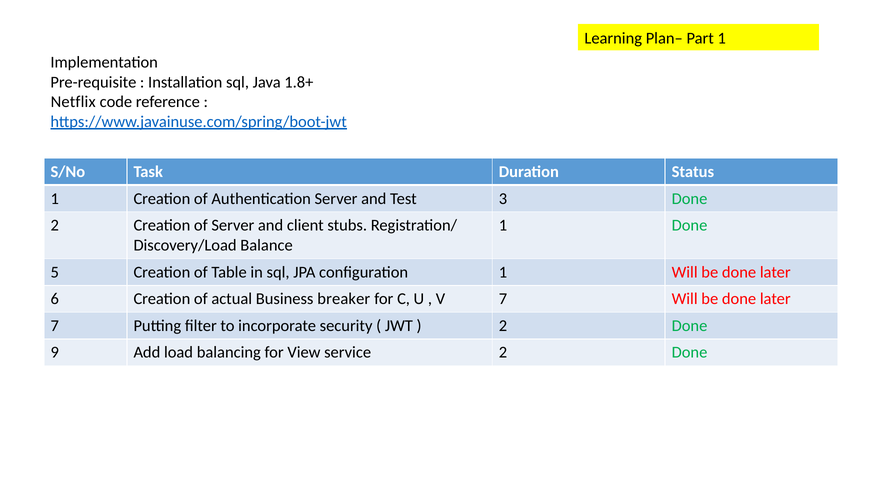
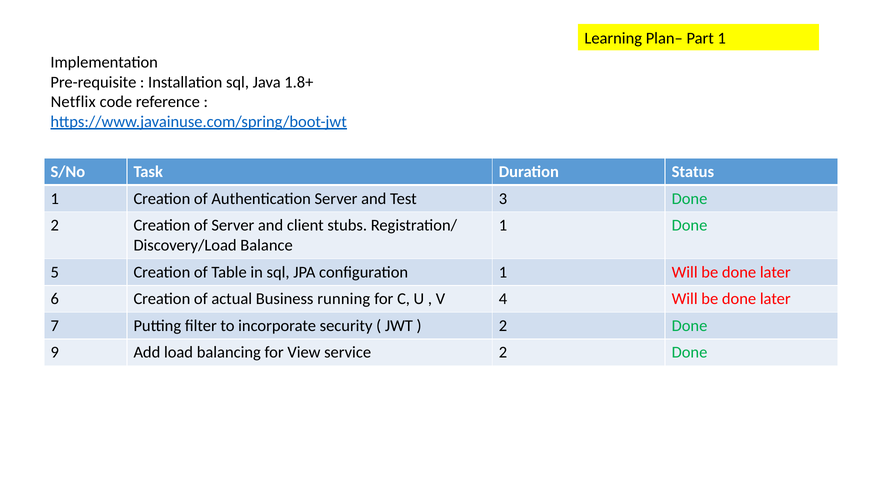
breaker: breaker -> running
V 7: 7 -> 4
